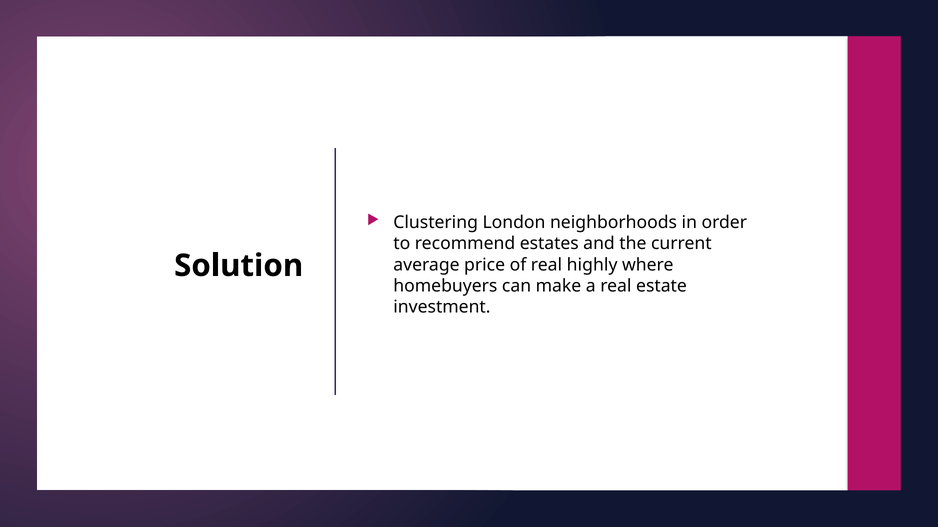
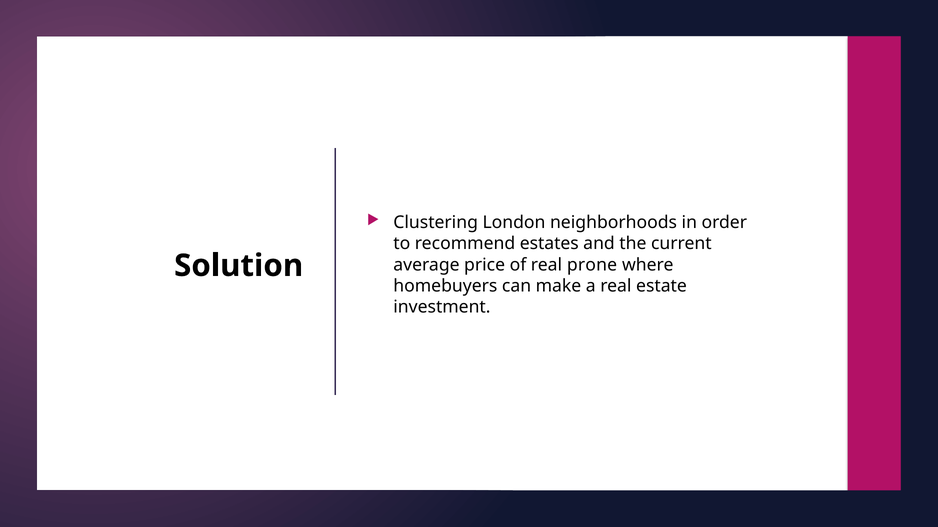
highly: highly -> prone
